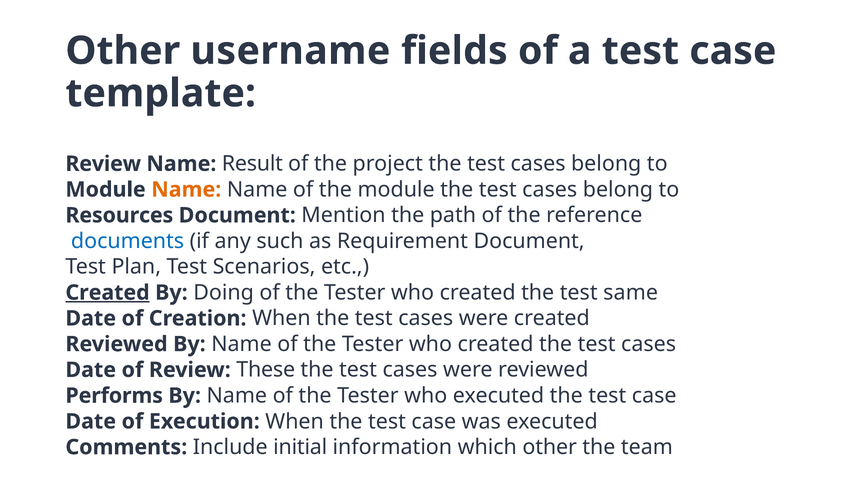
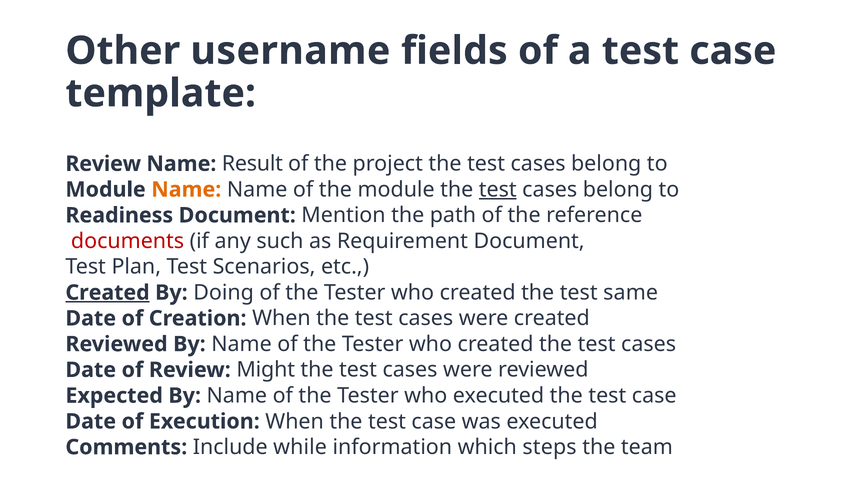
test at (498, 189) underline: none -> present
Resources: Resources -> Readiness
documents colour: blue -> red
These: These -> Might
Performs: Performs -> Expected
initial: initial -> while
which other: other -> steps
